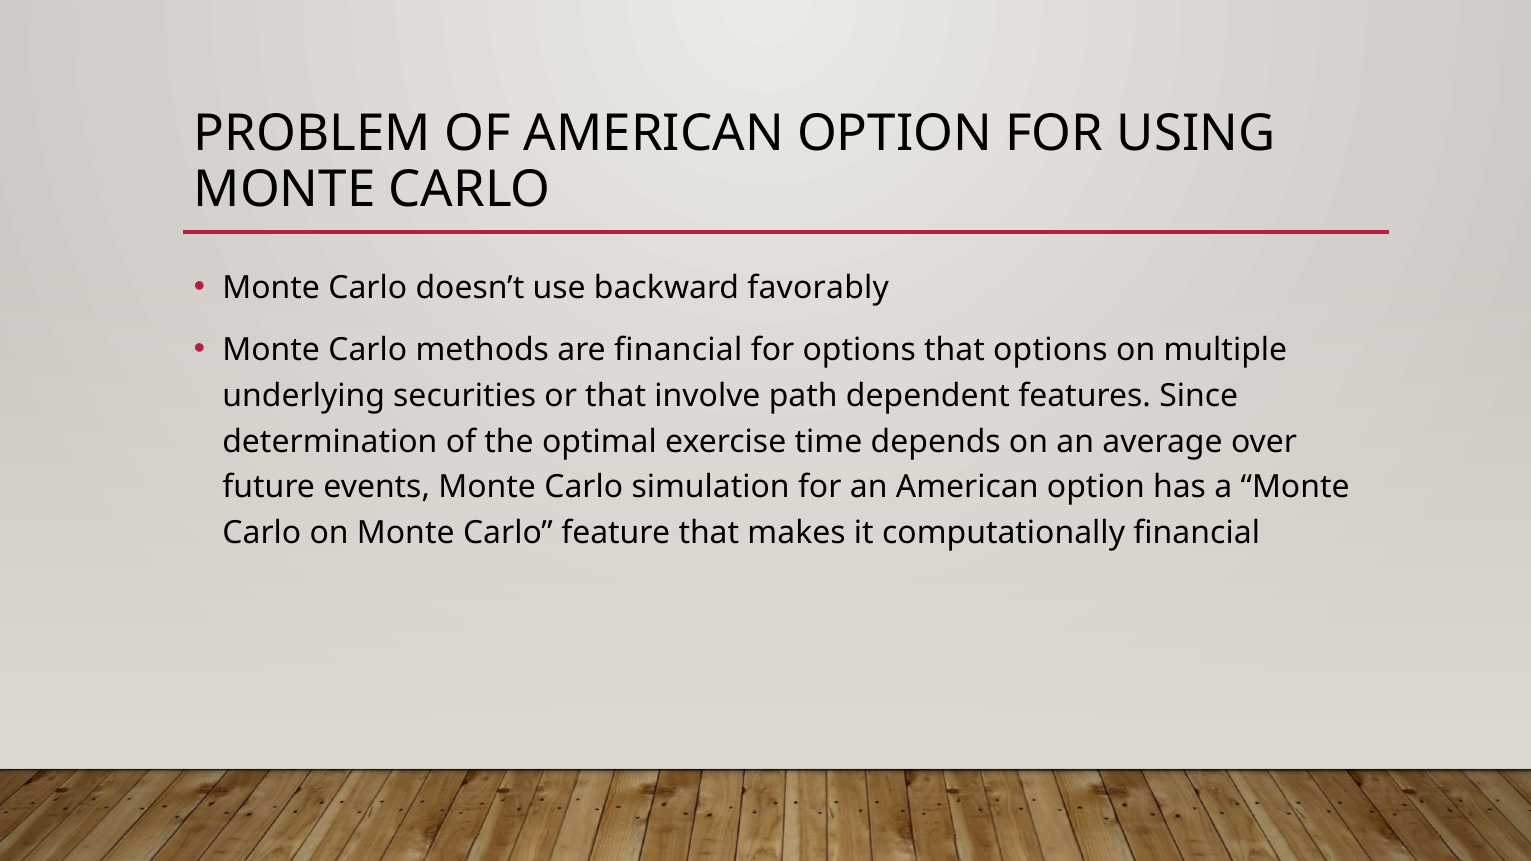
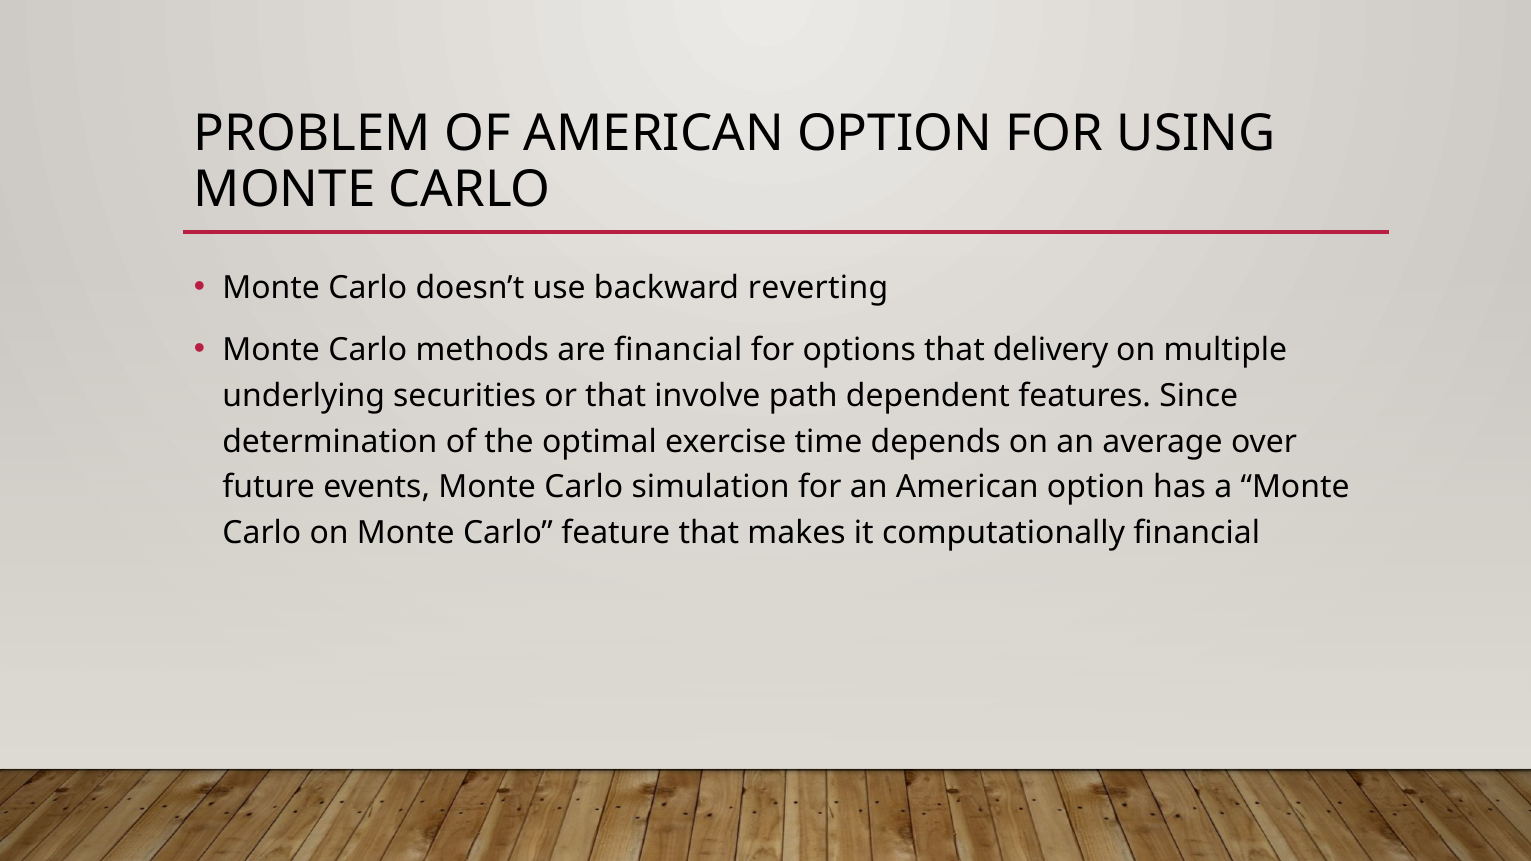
favorably: favorably -> reverting
that options: options -> delivery
